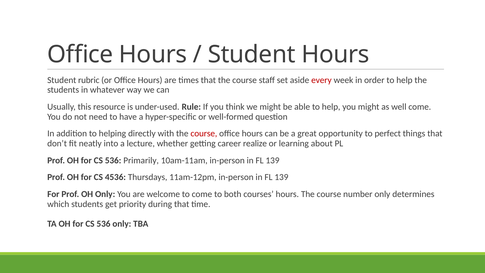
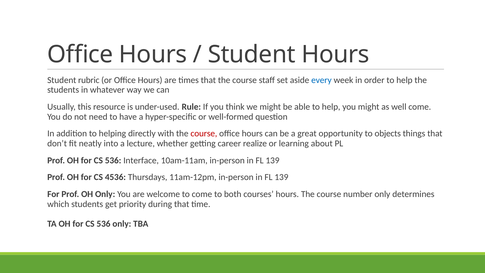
every colour: red -> blue
perfect: perfect -> objects
Primarily: Primarily -> Interface
